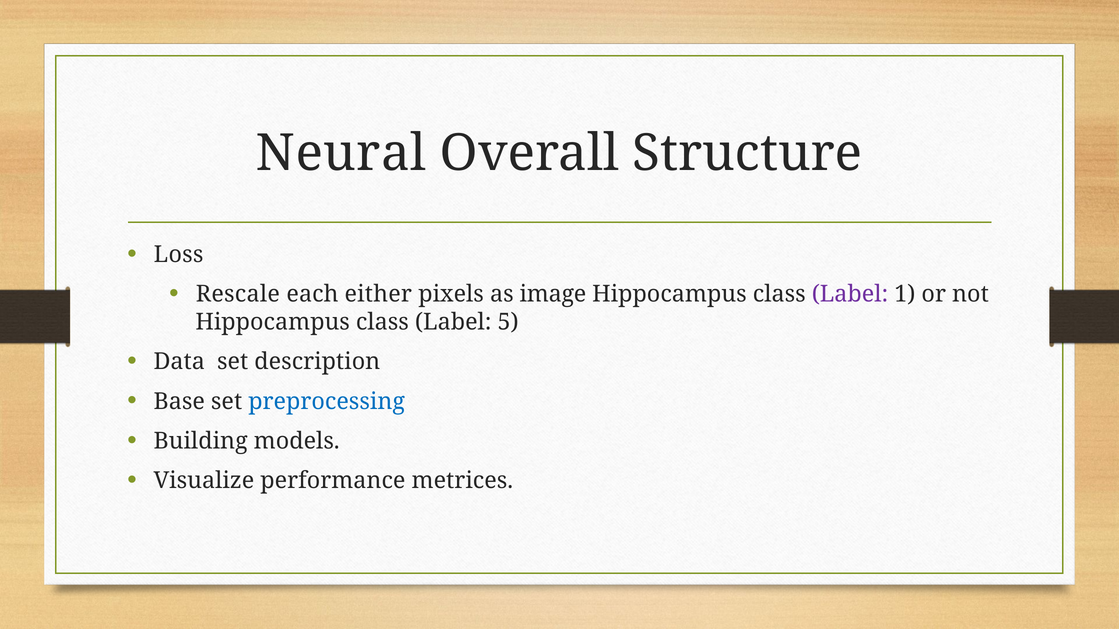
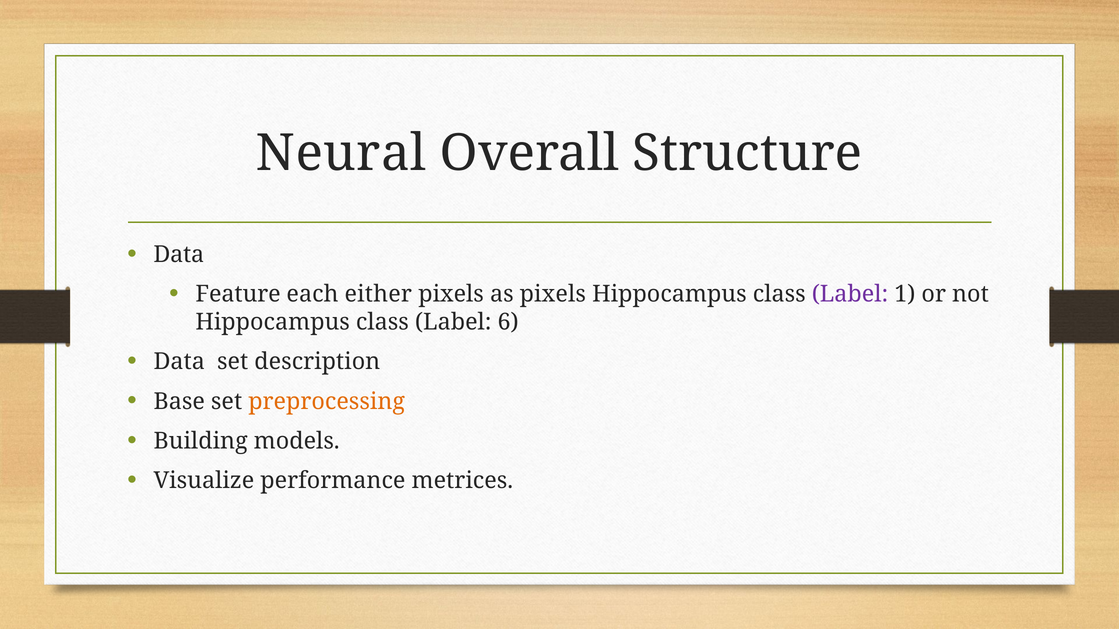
Loss at (179, 255): Loss -> Data
Rescale: Rescale -> Feature
as image: image -> pixels
5: 5 -> 6
preprocessing colour: blue -> orange
